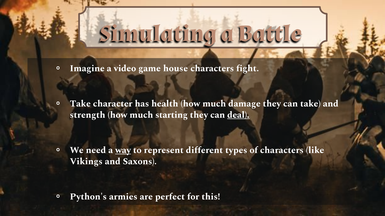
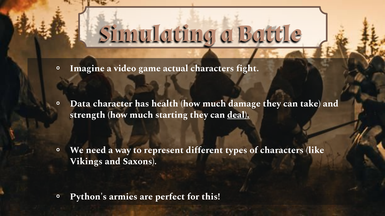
house: house -> actual
Take at (80, 104): Take -> Data
way underline: present -> none
